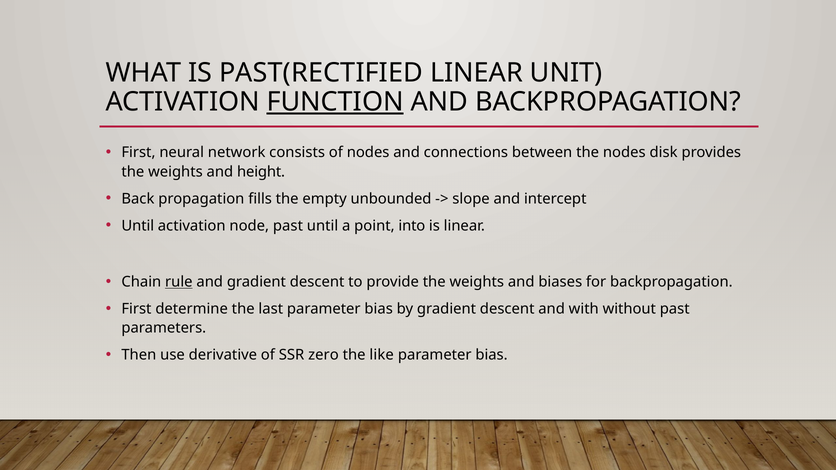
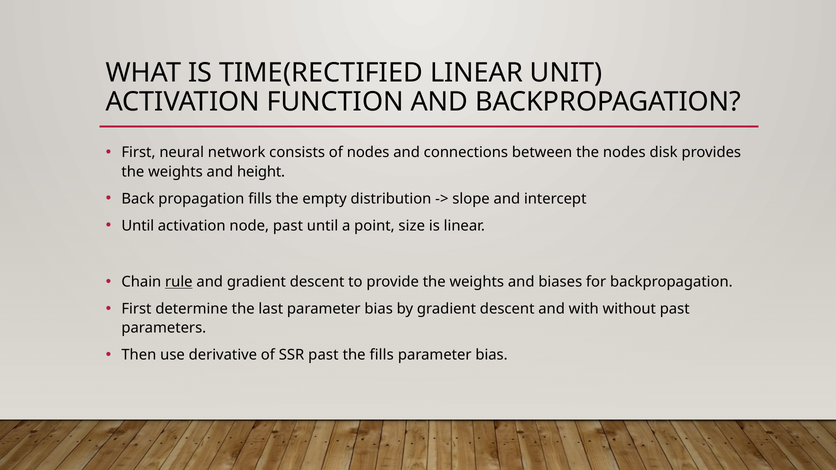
PAST(RECTIFIED: PAST(RECTIFIED -> TIME(RECTIFIED
FUNCTION underline: present -> none
unbounded: unbounded -> distribution
into: into -> size
SSR zero: zero -> past
the like: like -> fills
